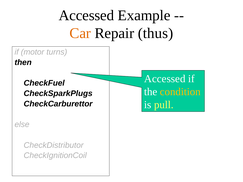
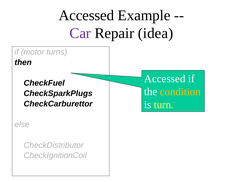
Car colour: orange -> purple
thus: thus -> idea
pull: pull -> turn
